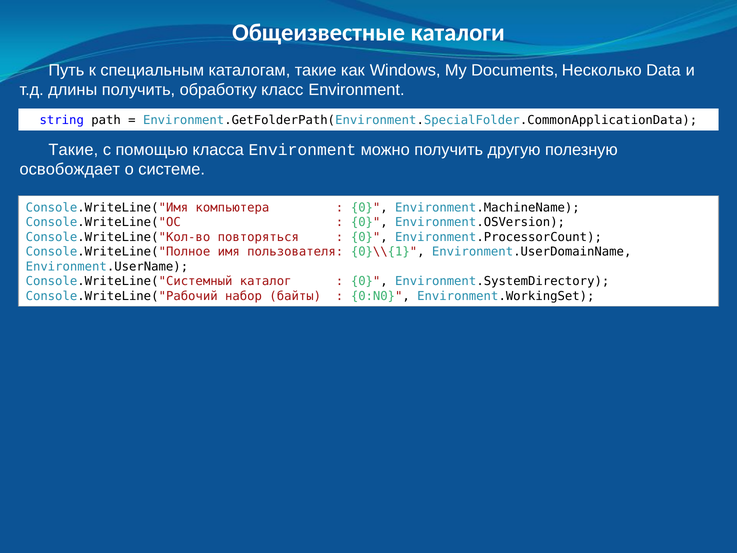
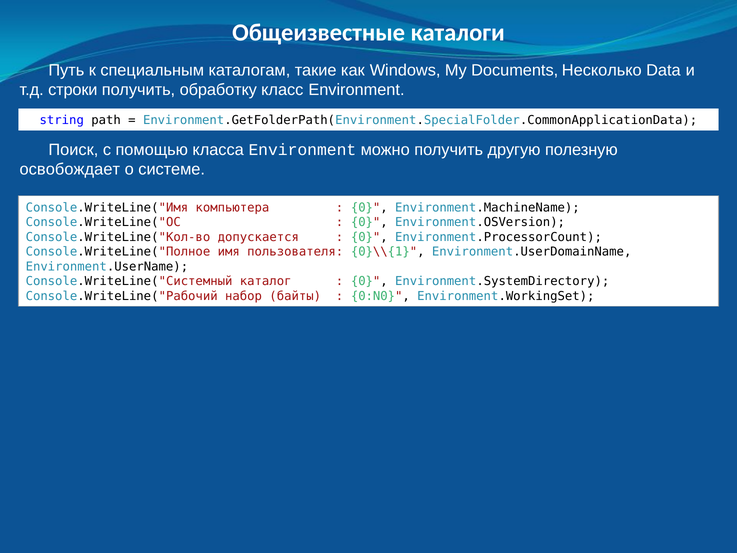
длины: длины -> строки
Такие at (73, 150): Такие -> Поиск
повторяться: повторяться -> допускается
